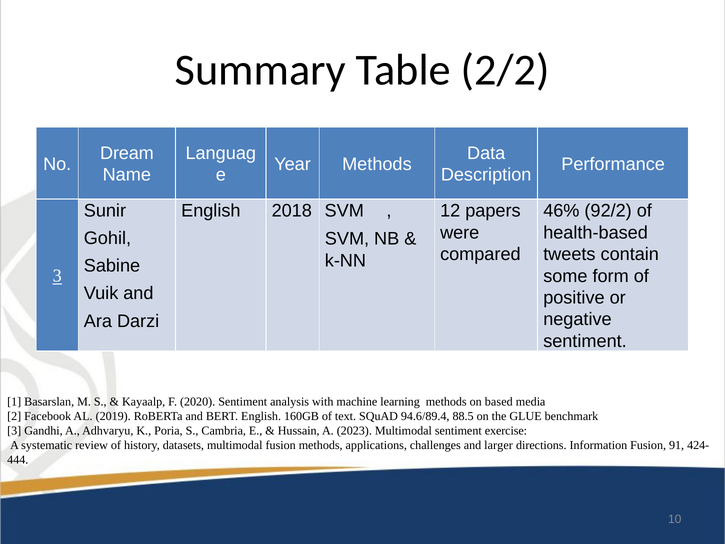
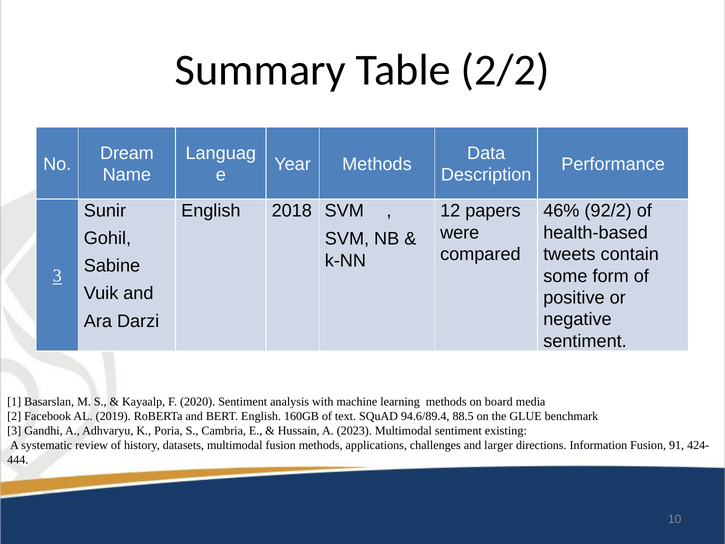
based: based -> board
exercise: exercise -> existing
